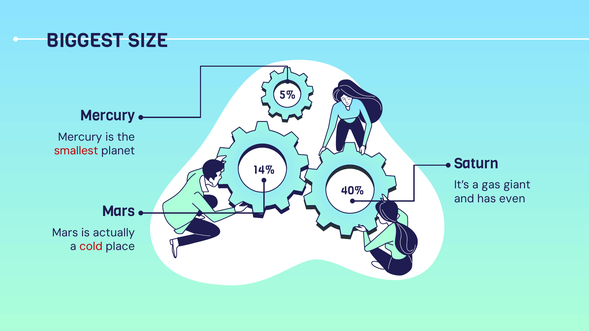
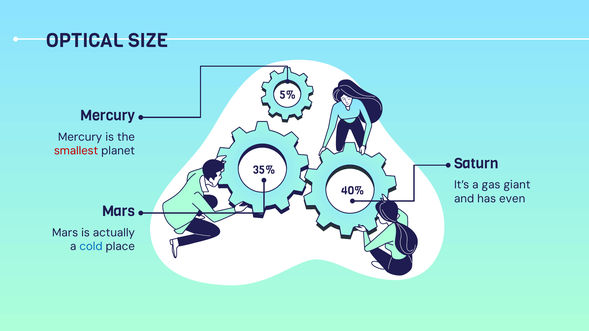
BIGGEST: BIGGEST -> OPTICAL
14%: 14% -> 35%
cold colour: red -> blue
